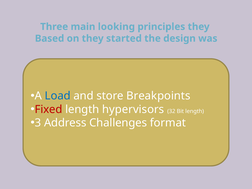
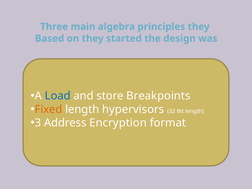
looking: looking -> algebra
Fixed colour: red -> orange
Challenges: Challenges -> Encryption
